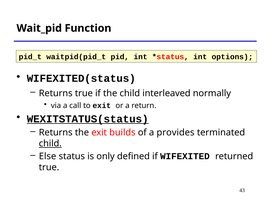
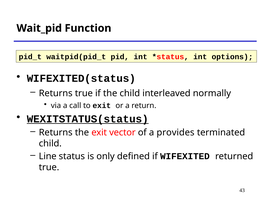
builds: builds -> vector
child at (50, 144) underline: present -> none
Else: Else -> Line
